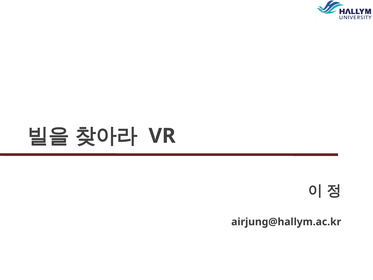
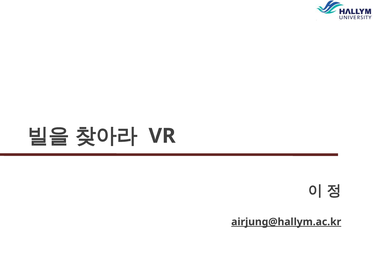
airjung@hallym.ac.kr underline: none -> present
